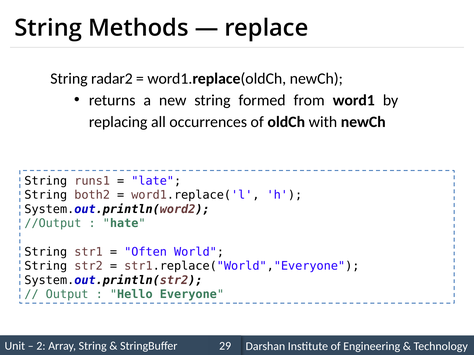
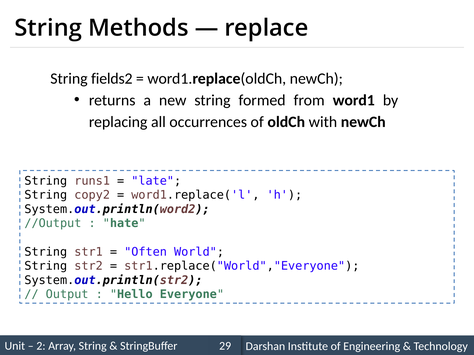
radar2: radar2 -> fields2
both2: both2 -> copy2
